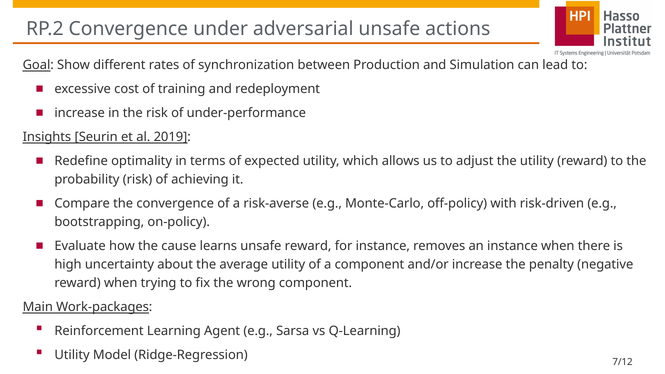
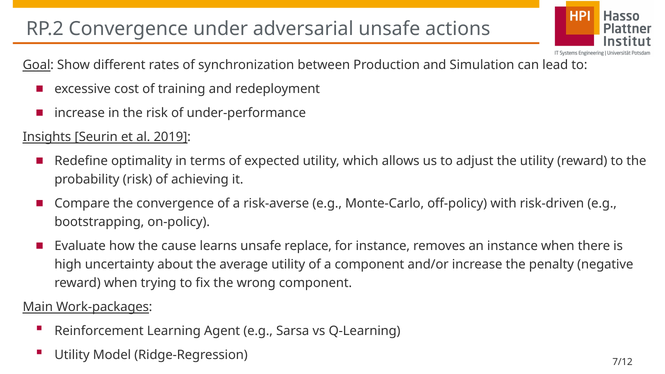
unsafe reward: reward -> replace
